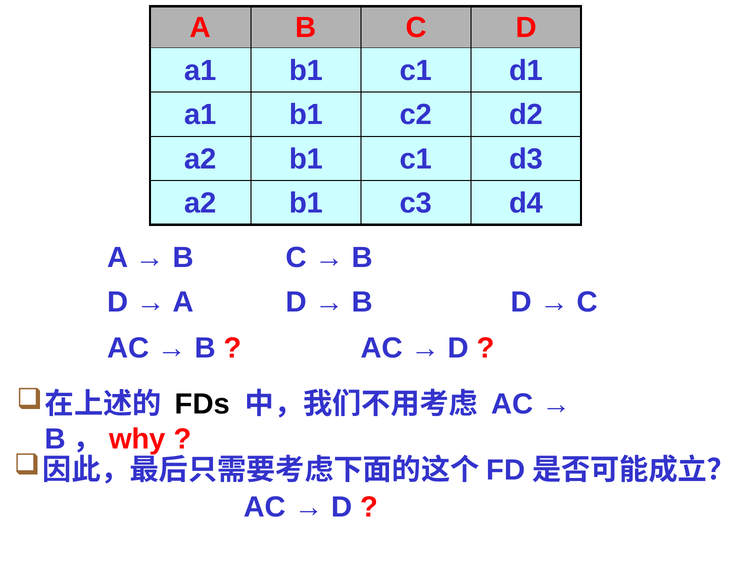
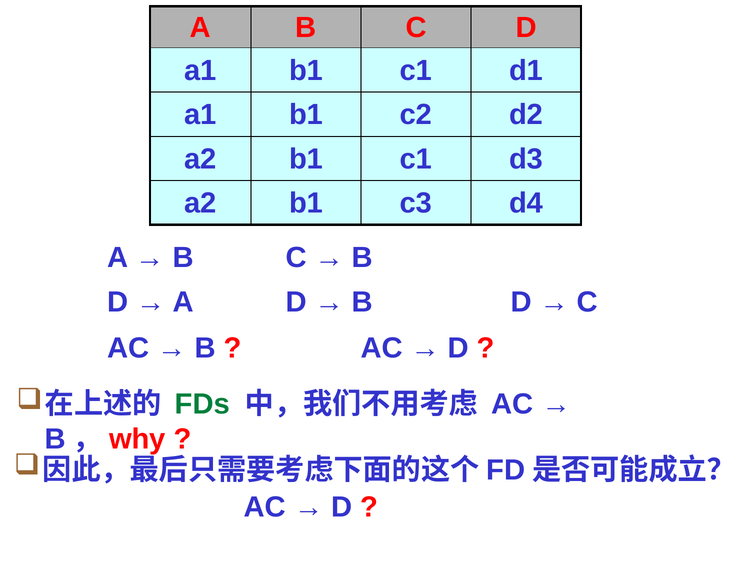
FDs colour: black -> green
